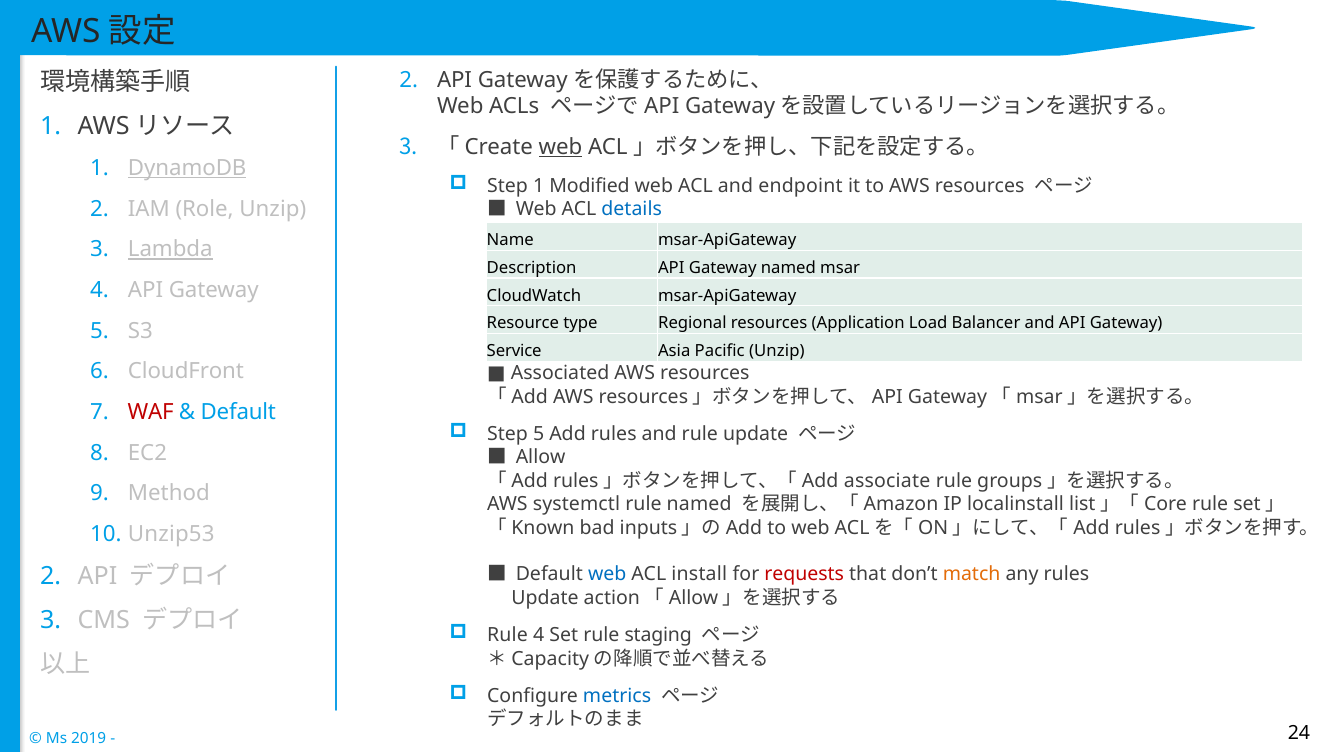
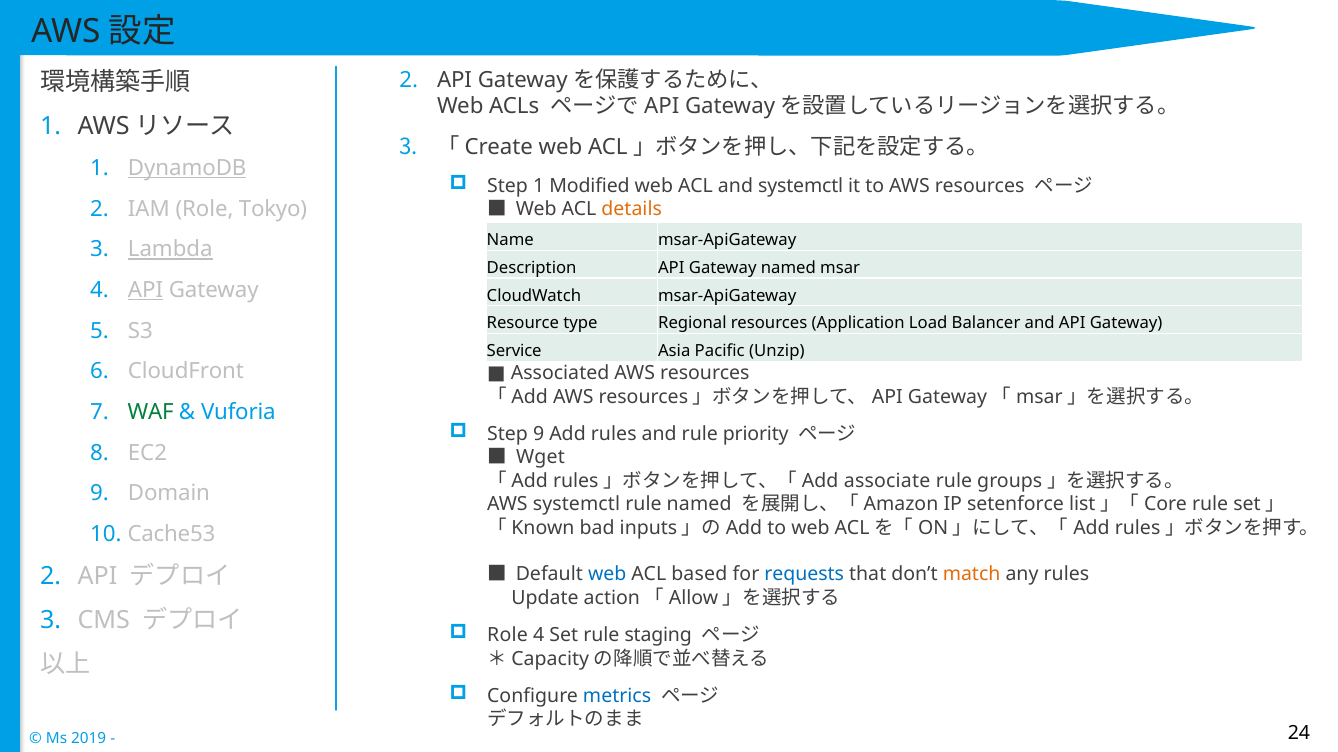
web at (561, 147) underline: present -> none
and endpoint: endpoint -> systemctl
details colour: blue -> orange
Role Unzip: Unzip -> Tokyo
API at (145, 290) underline: none -> present
WAF colour: red -> green
Default at (238, 412): Default -> Vuforia
Step 5: 5 -> 9
rule update: update -> priority
Allow: Allow -> Wget
Method: Method -> Domain
localinstall: localinstall -> setenforce
Unzip53: Unzip53 -> Cache53
install: install -> based
requests colour: red -> blue
Rule at (508, 636): Rule -> Role
